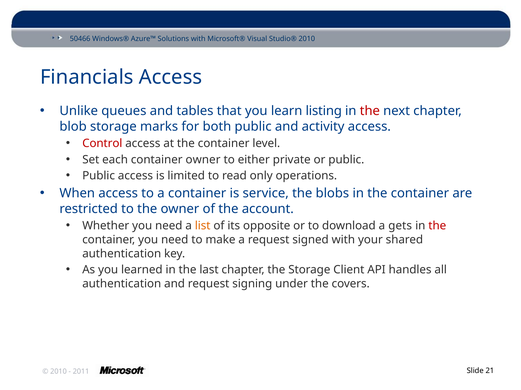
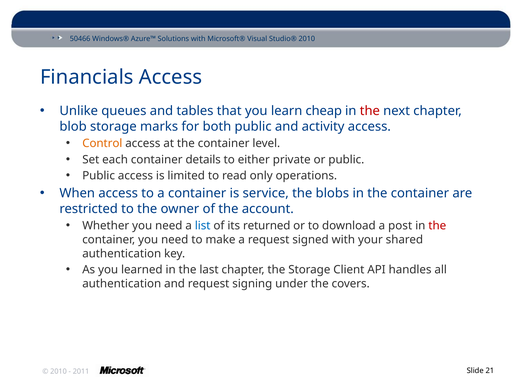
listing: listing -> cheap
Control colour: red -> orange
container owner: owner -> details
list colour: orange -> blue
opposite: opposite -> returned
gets: gets -> post
